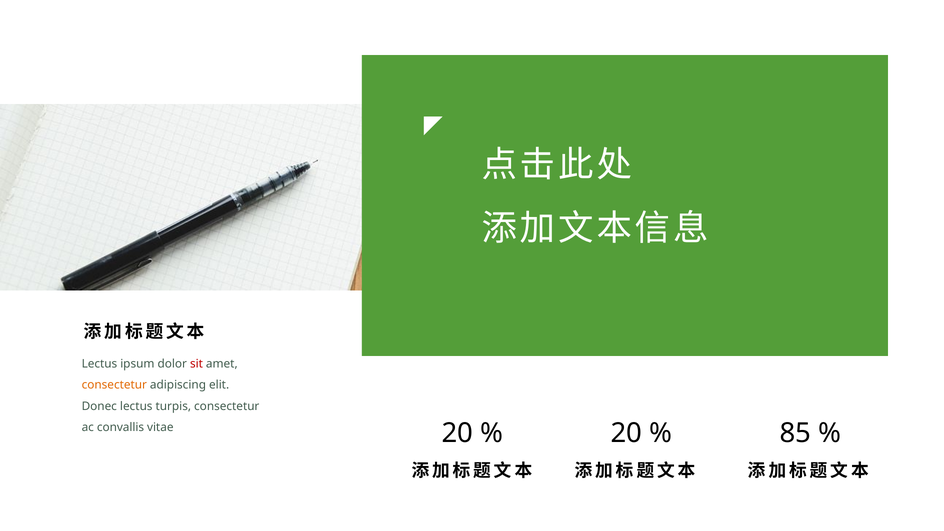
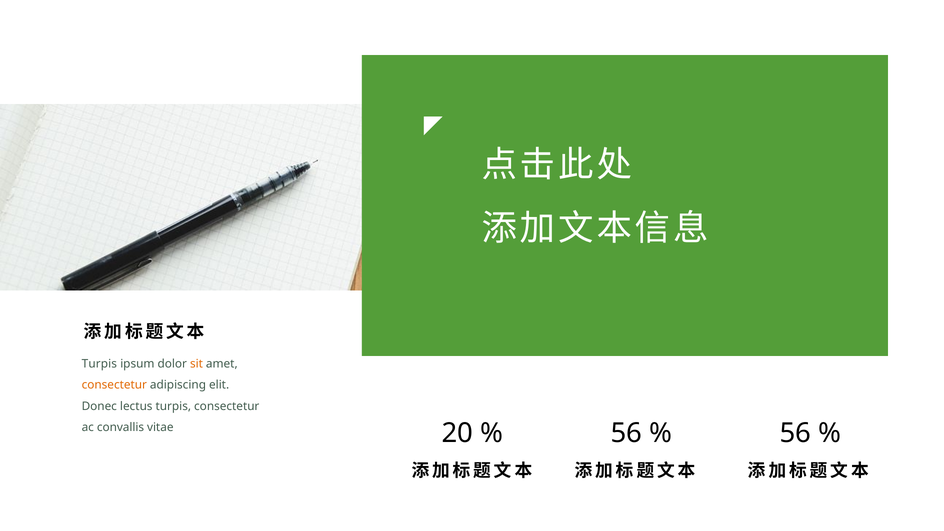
Lectus at (99, 364): Lectus -> Turpis
sit colour: red -> orange
20 at (626, 433): 20 -> 56
85 at (795, 433): 85 -> 56
